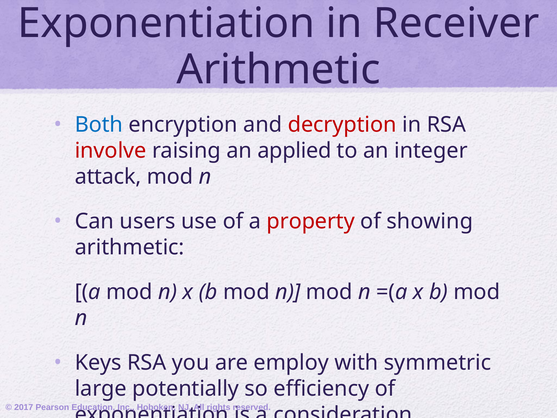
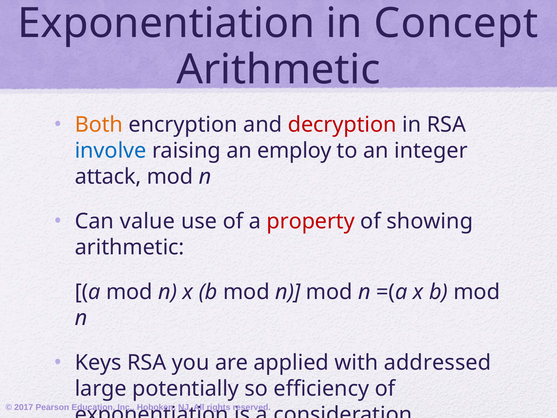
Receiver: Receiver -> Concept
Both colour: blue -> orange
involve colour: red -> blue
applied: applied -> employ
users: users -> value
employ: employ -> applied
symmetric: symmetric -> addressed
